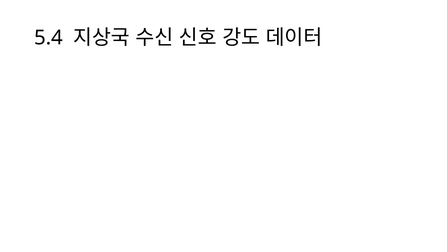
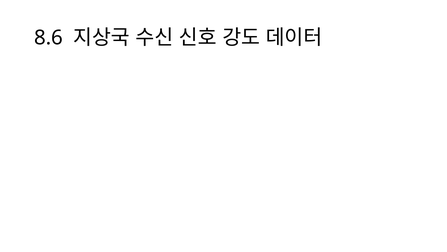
5.4: 5.4 -> 8.6
